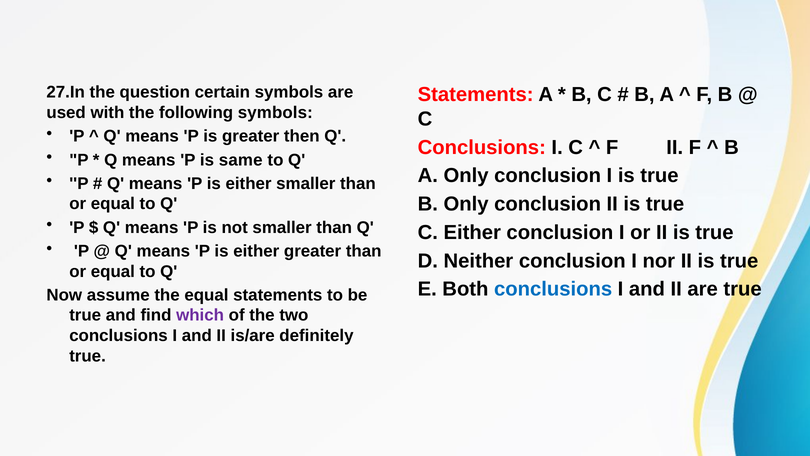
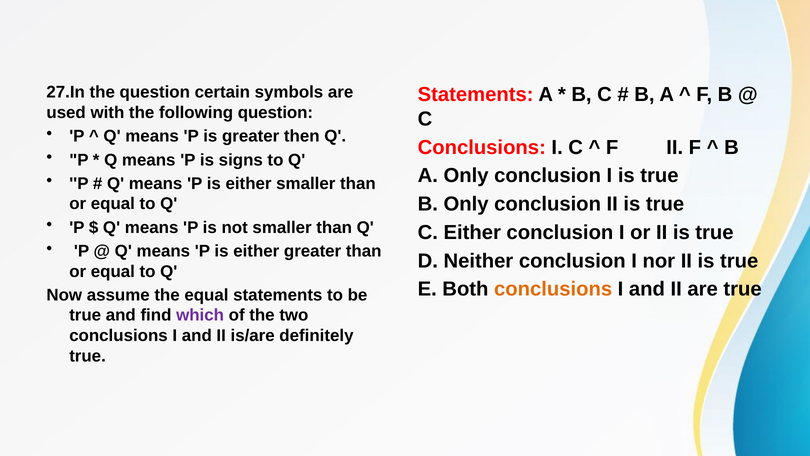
following symbols: symbols -> question
same: same -> signs
conclusions at (553, 289) colour: blue -> orange
